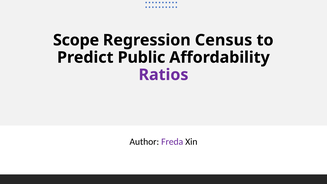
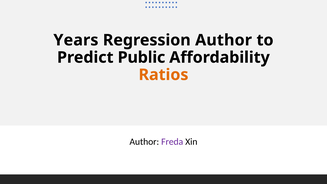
Scope: Scope -> Years
Regression Census: Census -> Author
Ratios colour: purple -> orange
